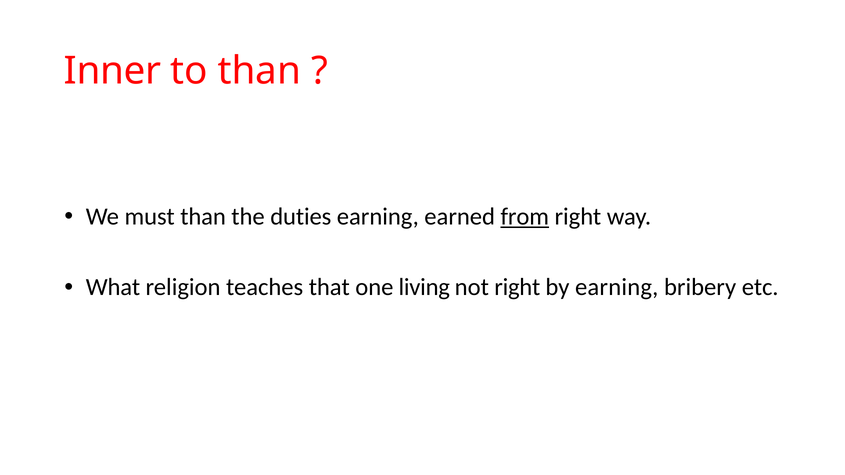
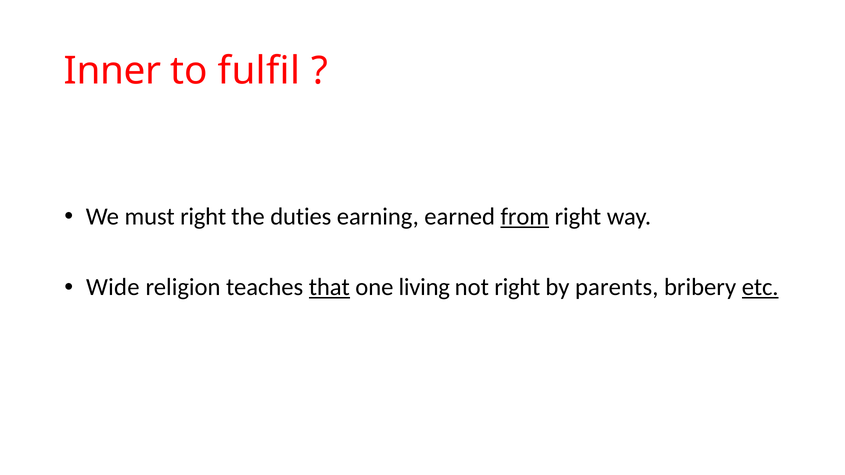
to than: than -> fulfil
must than: than -> right
What: What -> Wide
that underline: none -> present
by earning: earning -> parents
etc underline: none -> present
